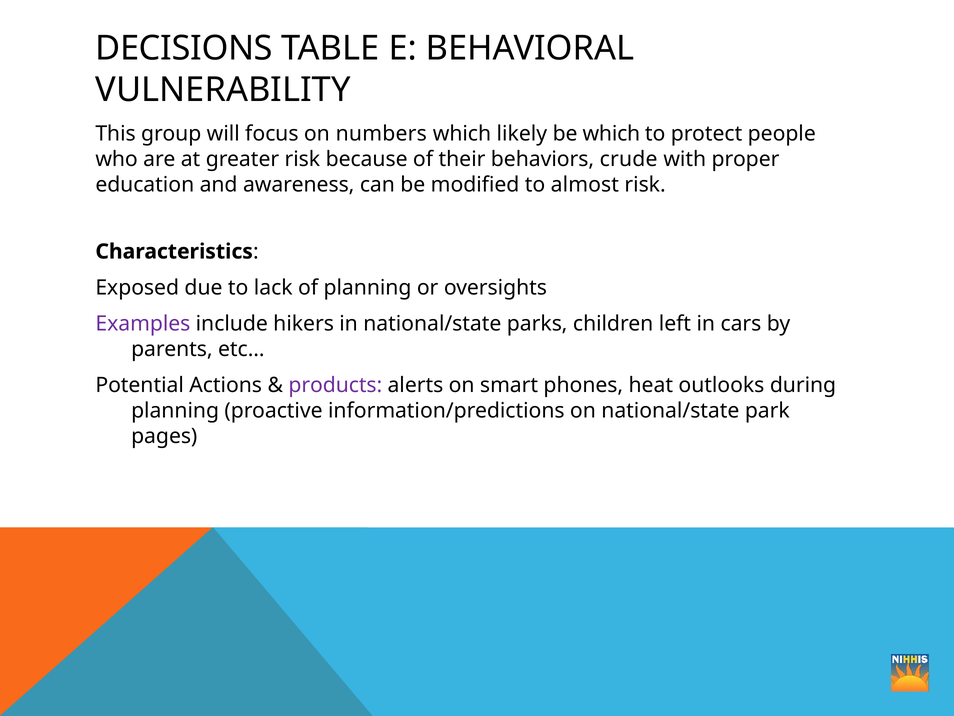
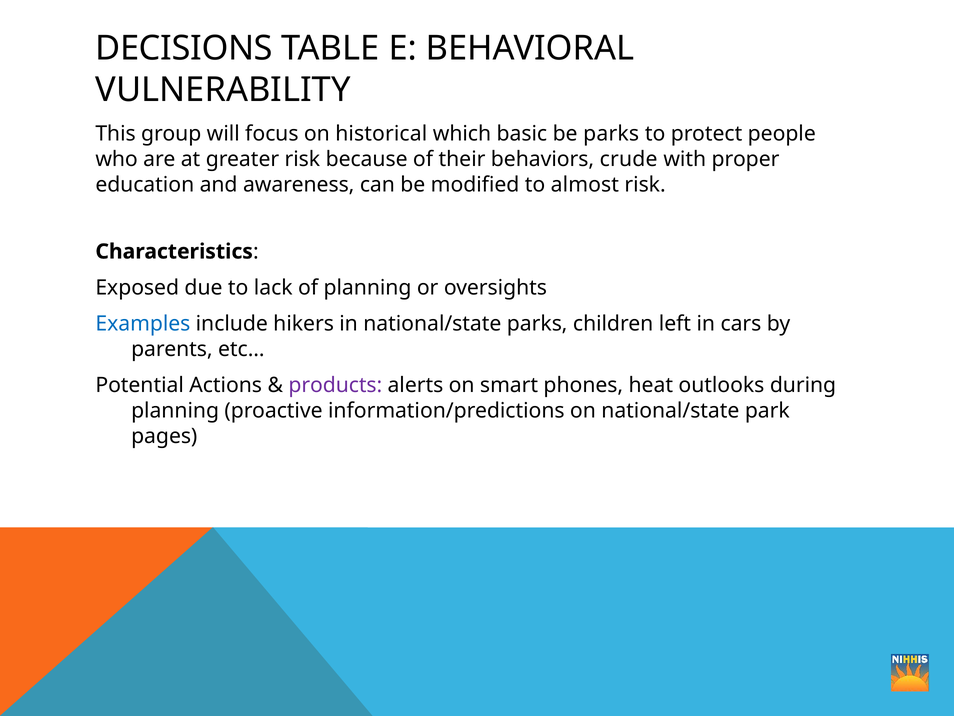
numbers: numbers -> historical
likely: likely -> basic
be which: which -> parks
Examples colour: purple -> blue
